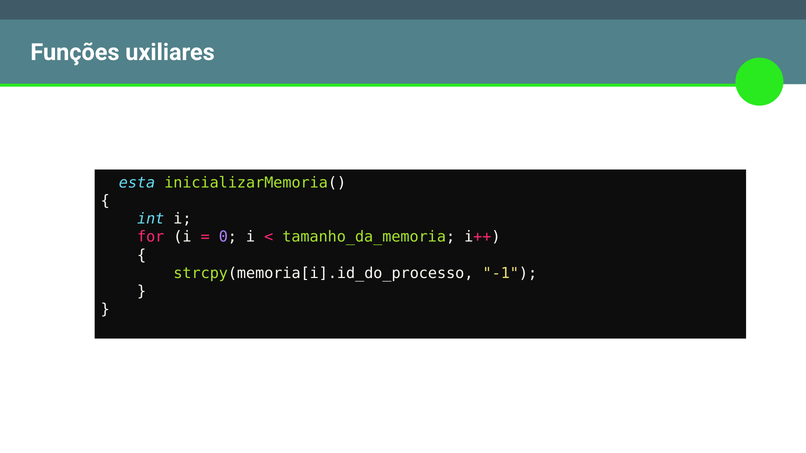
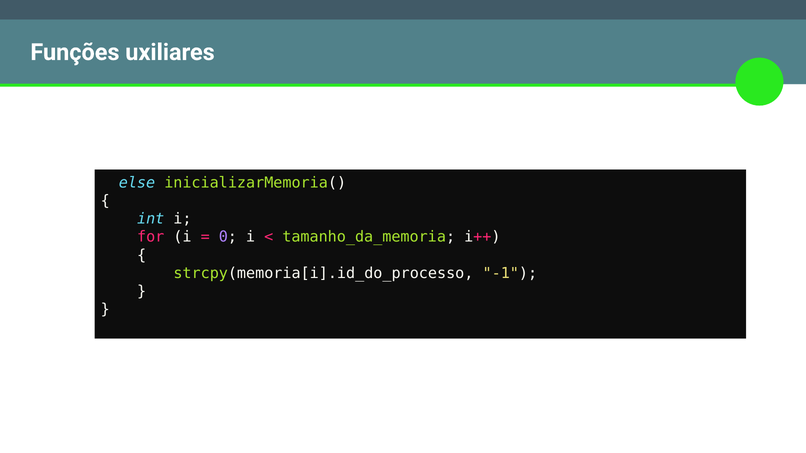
esta: esta -> else
